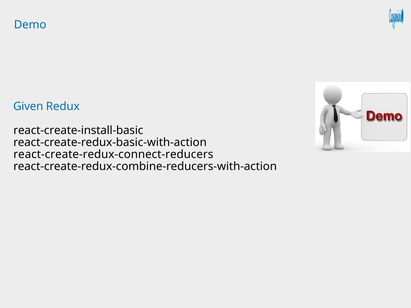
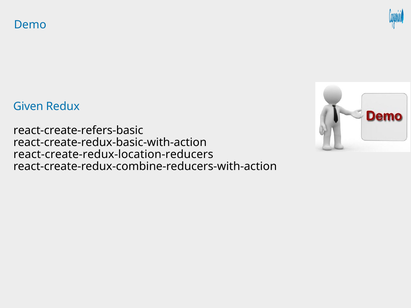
react-create-install-basic: react-create-install-basic -> react-create-refers-basic
react-create-redux-connect-reducers: react-create-redux-connect-reducers -> react-create-redux-location-reducers
